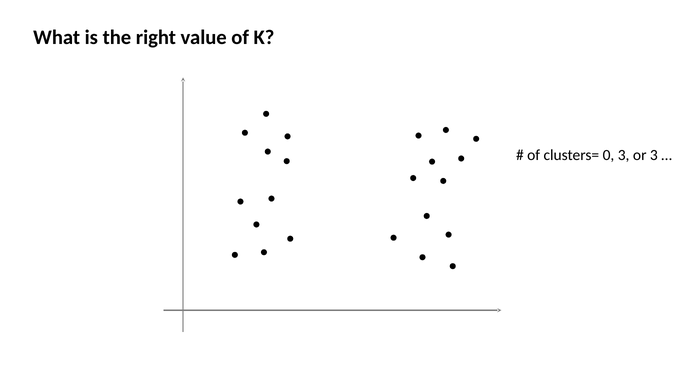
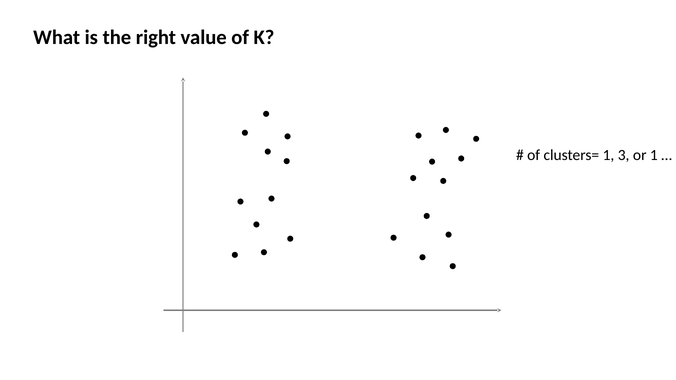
clusters= 0: 0 -> 1
or 3: 3 -> 1
